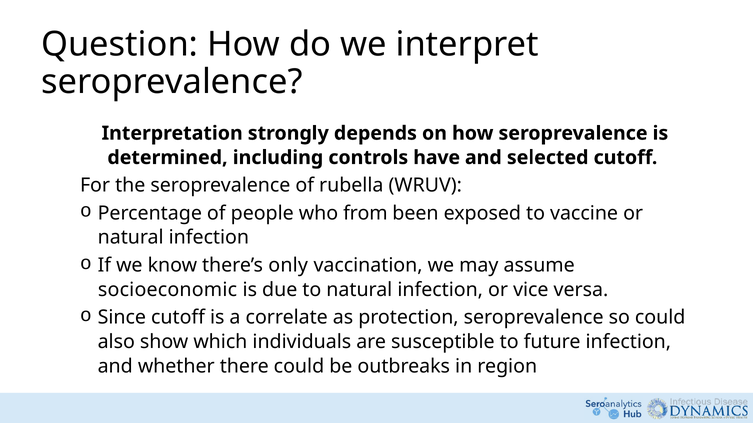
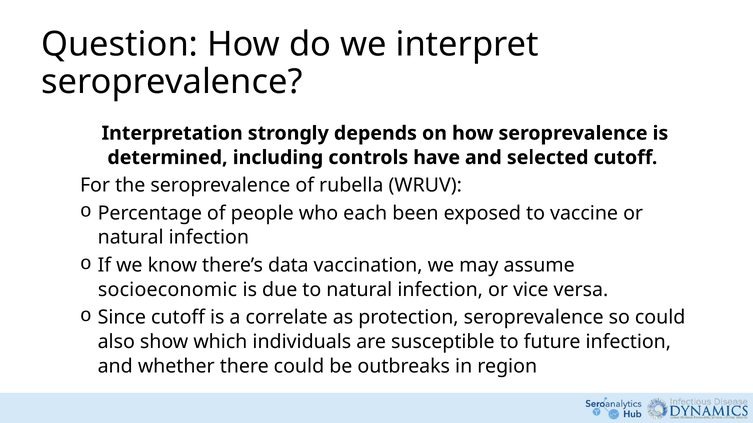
from: from -> each
only: only -> data
